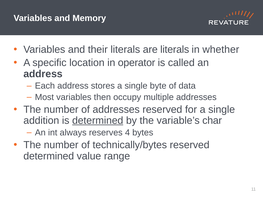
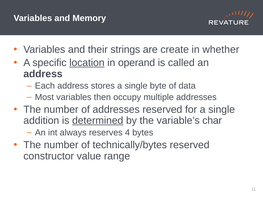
their literals: literals -> strings
are literals: literals -> create
location underline: none -> present
operator: operator -> operand
determined at (49, 155): determined -> constructor
